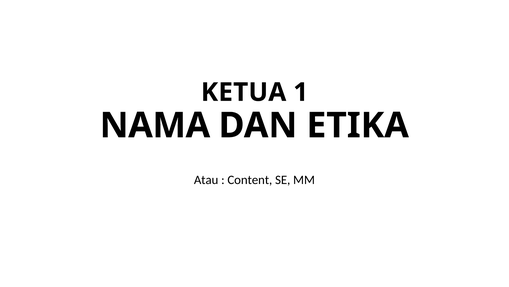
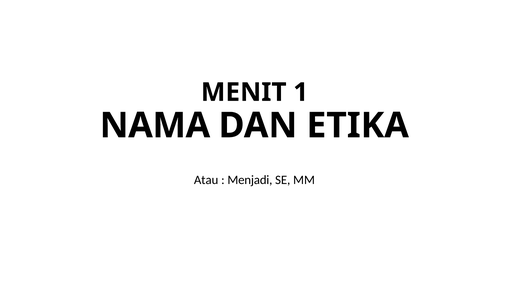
KETUA: KETUA -> MENIT
Content: Content -> Menjadi
